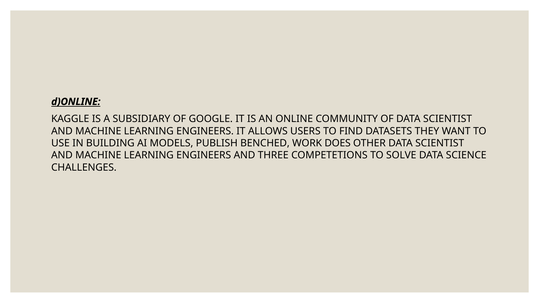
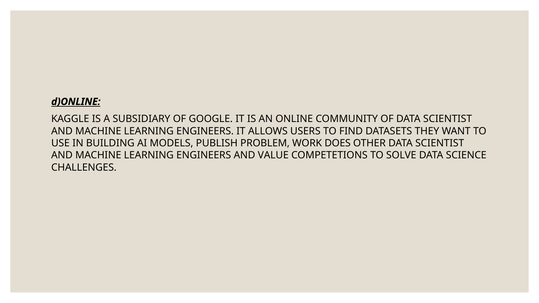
BENCHED: BENCHED -> PROBLEM
THREE: THREE -> VALUE
